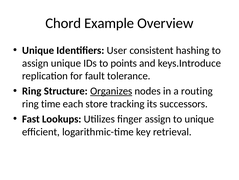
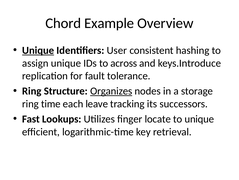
Unique at (38, 50) underline: none -> present
points: points -> across
routing: routing -> storage
store: store -> leave
finger assign: assign -> locate
